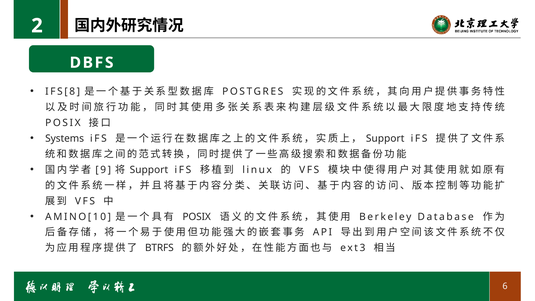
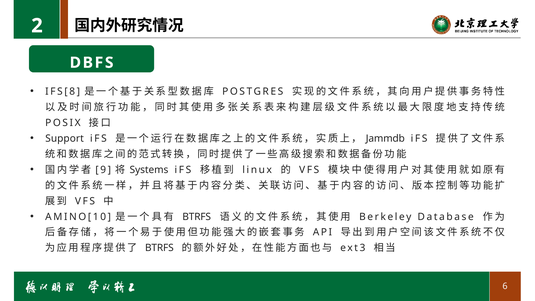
Systems: Systems -> Support
Support at (385, 138): Support -> Jammdb
Support at (149, 170): Support -> Systems
POSIX at (197, 217): POSIX -> BTRFS
